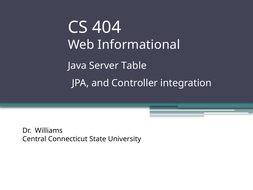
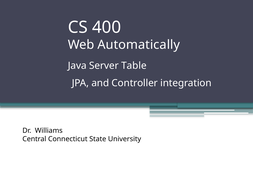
404: 404 -> 400
Informational: Informational -> Automatically
